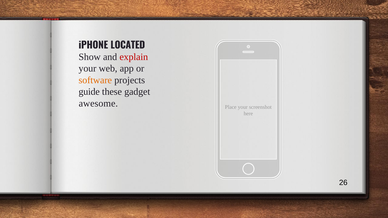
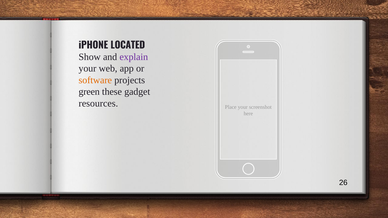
explain colour: red -> purple
guide: guide -> green
awesome: awesome -> resources
